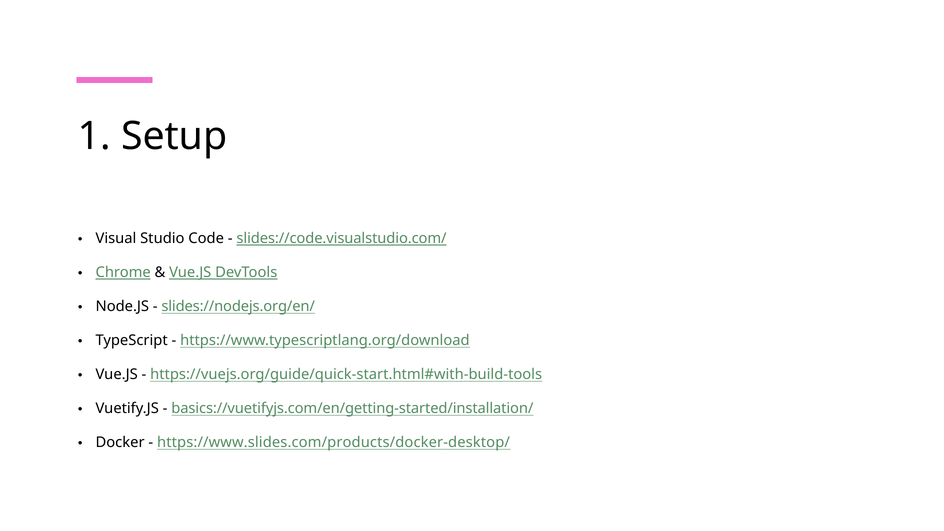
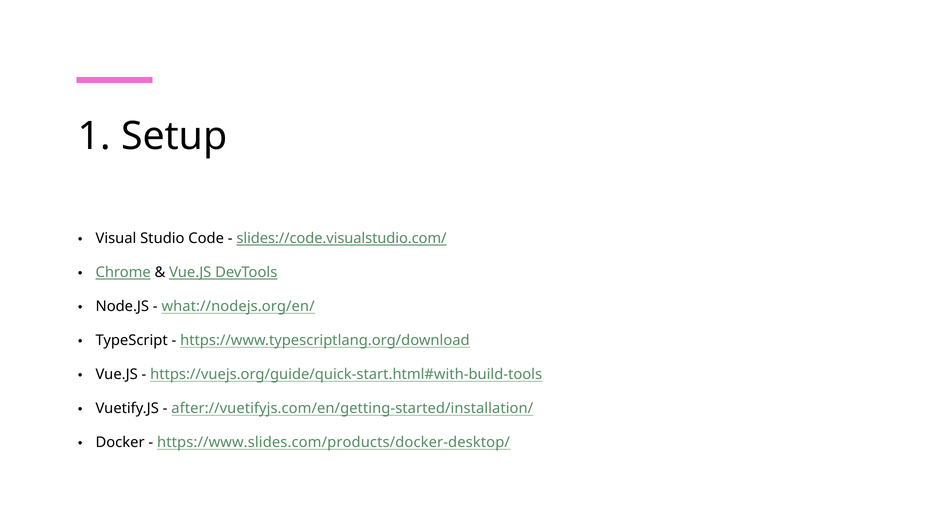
slides://nodejs.org/en/: slides://nodejs.org/en/ -> what://nodejs.org/en/
basics://vuetifyjs.com/en/getting-started/installation/: basics://vuetifyjs.com/en/getting-started/installation/ -> after://vuetifyjs.com/en/getting-started/installation/
